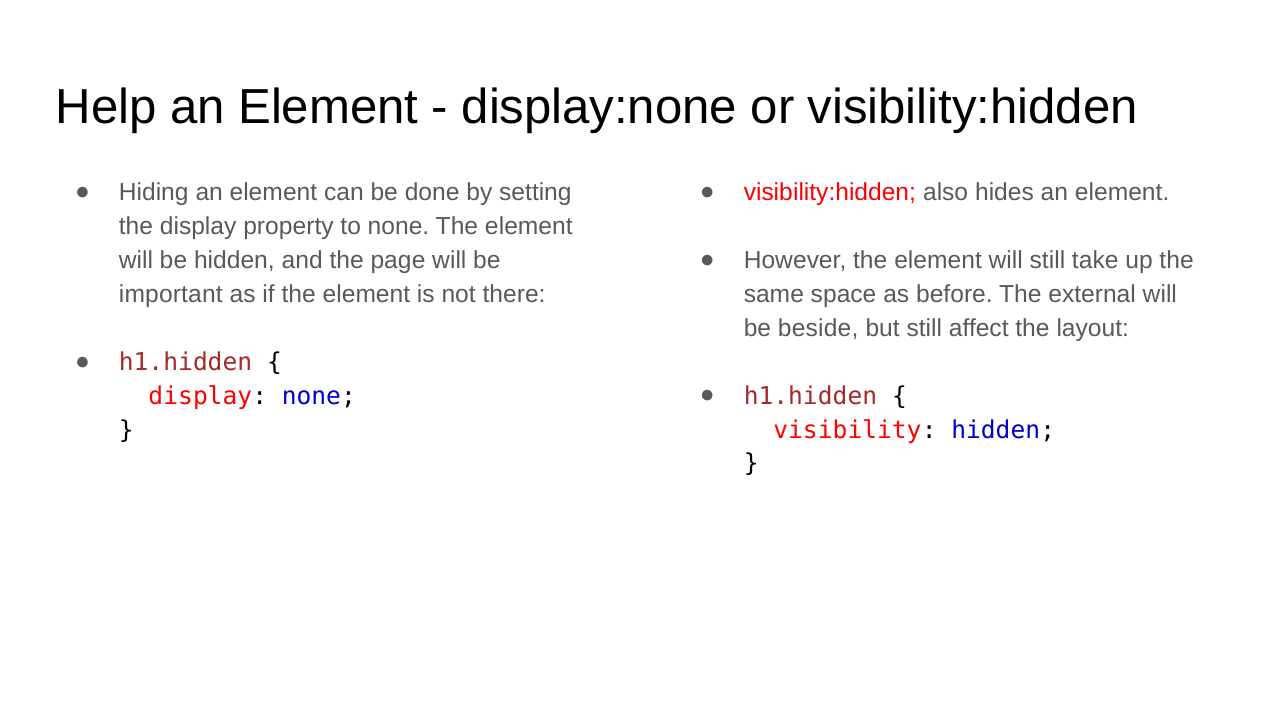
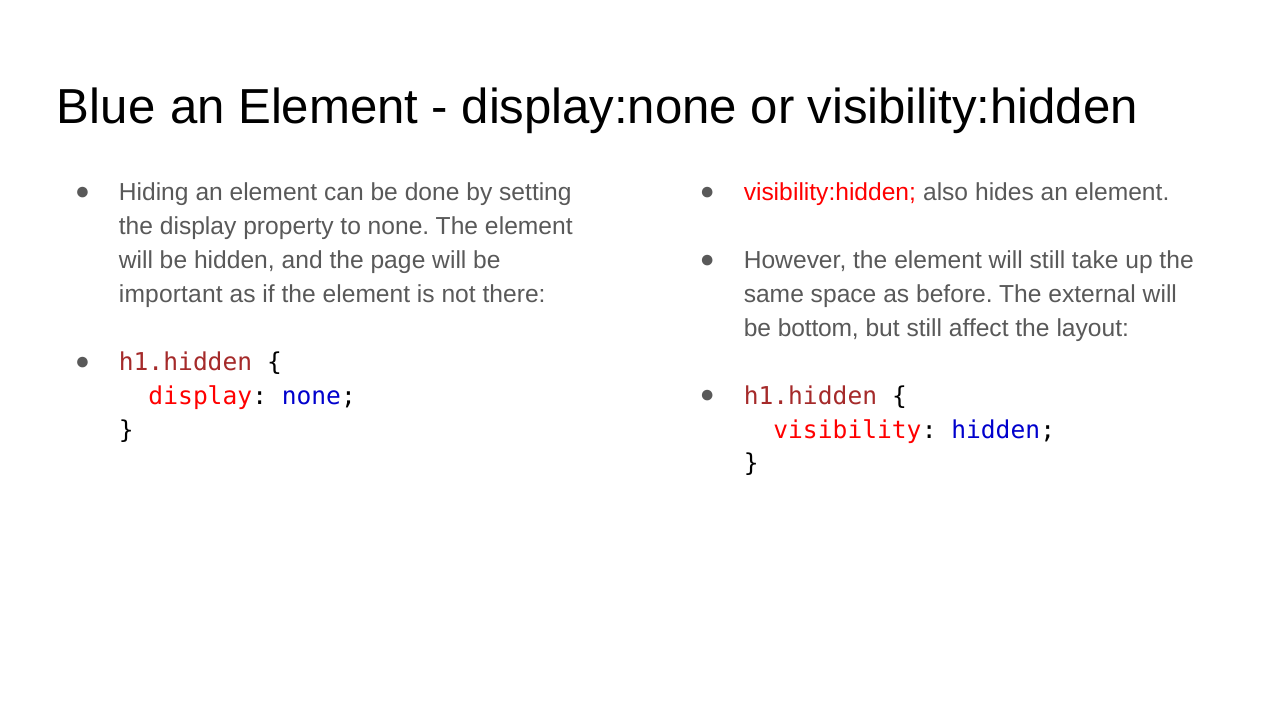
Help: Help -> Blue
beside: beside -> bottom
